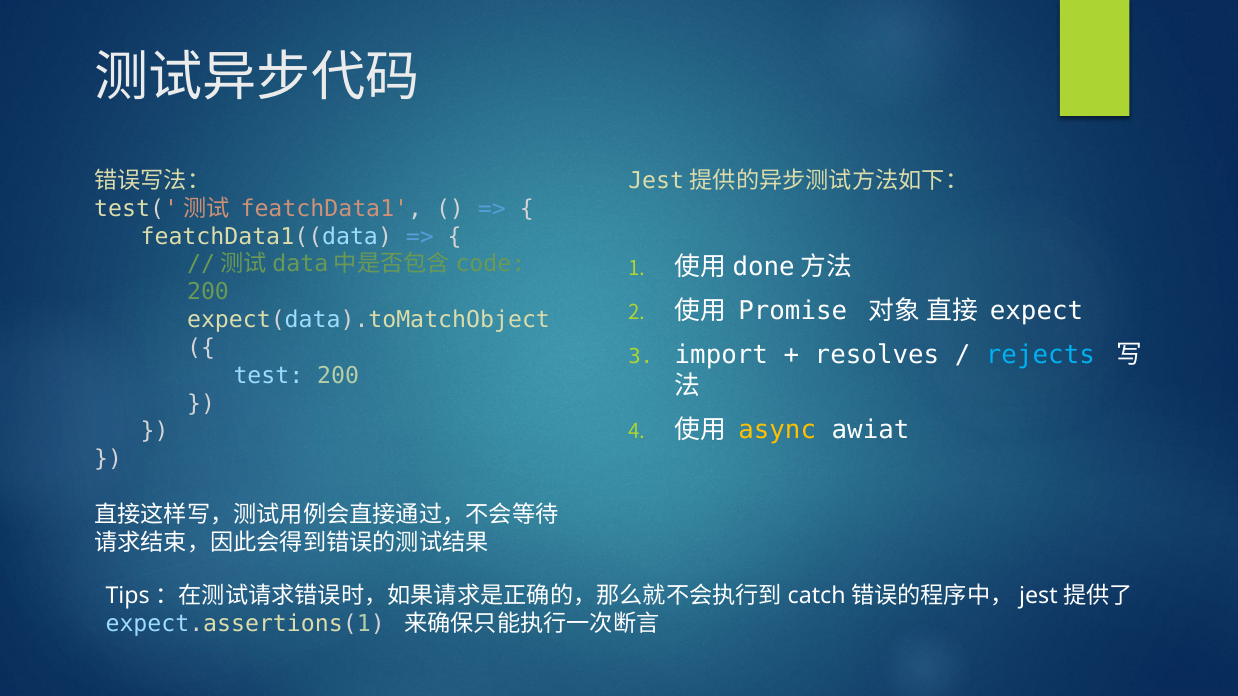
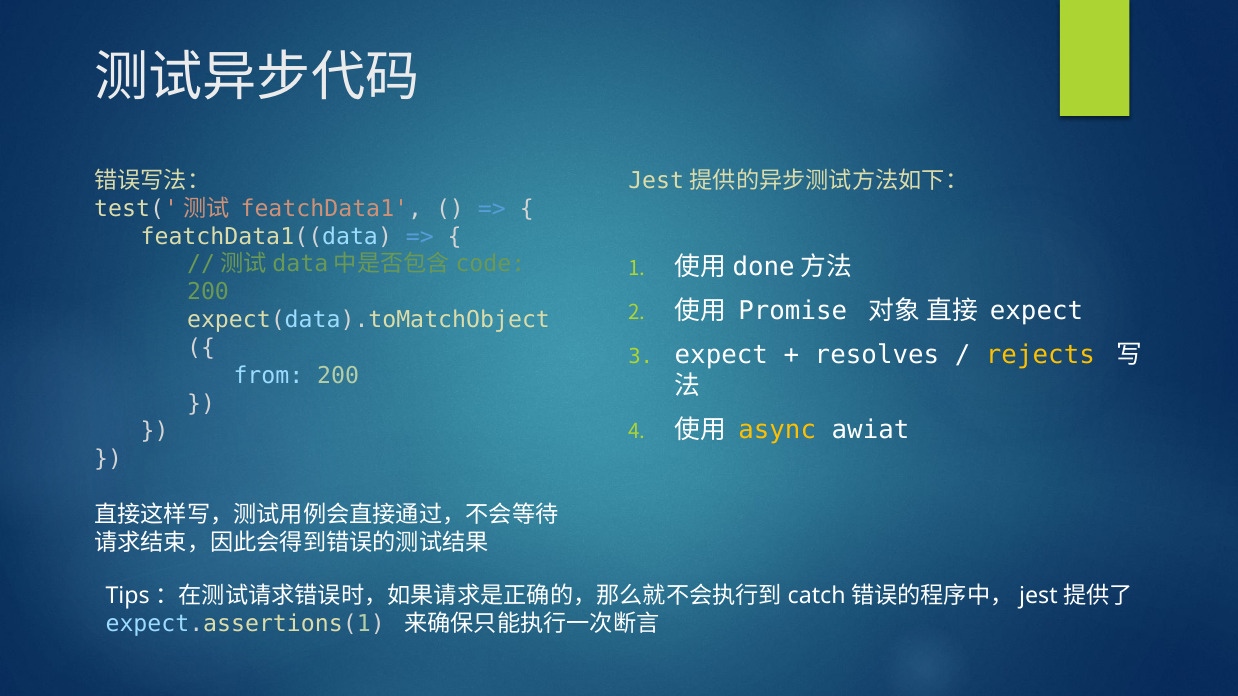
import at (721, 355): import -> expect
rejects colour: light blue -> yellow
test: test -> from
